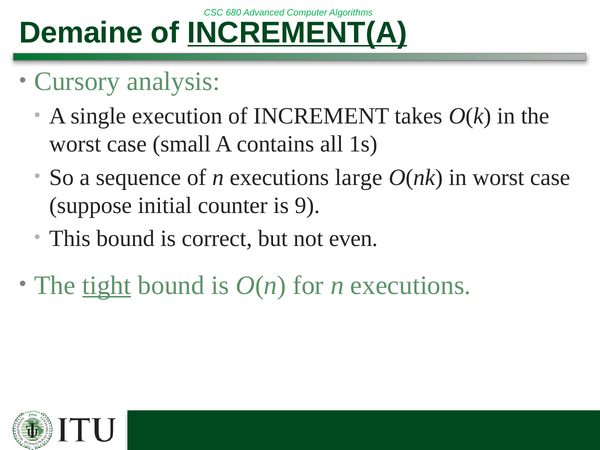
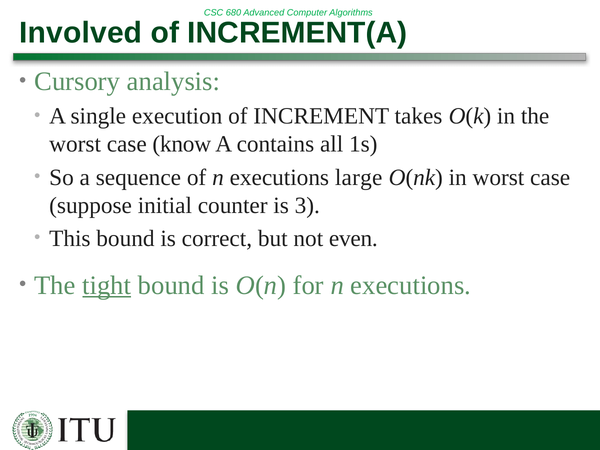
Demaine: Demaine -> Involved
INCREMENT(A underline: present -> none
small: small -> know
9: 9 -> 3
